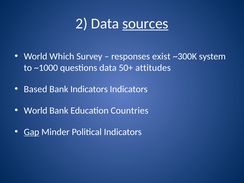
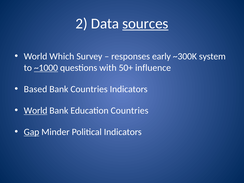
exist: exist -> early
~1000 underline: none -> present
questions data: data -> with
attitudes: attitudes -> influence
Bank Indicators: Indicators -> Countries
World at (36, 111) underline: none -> present
